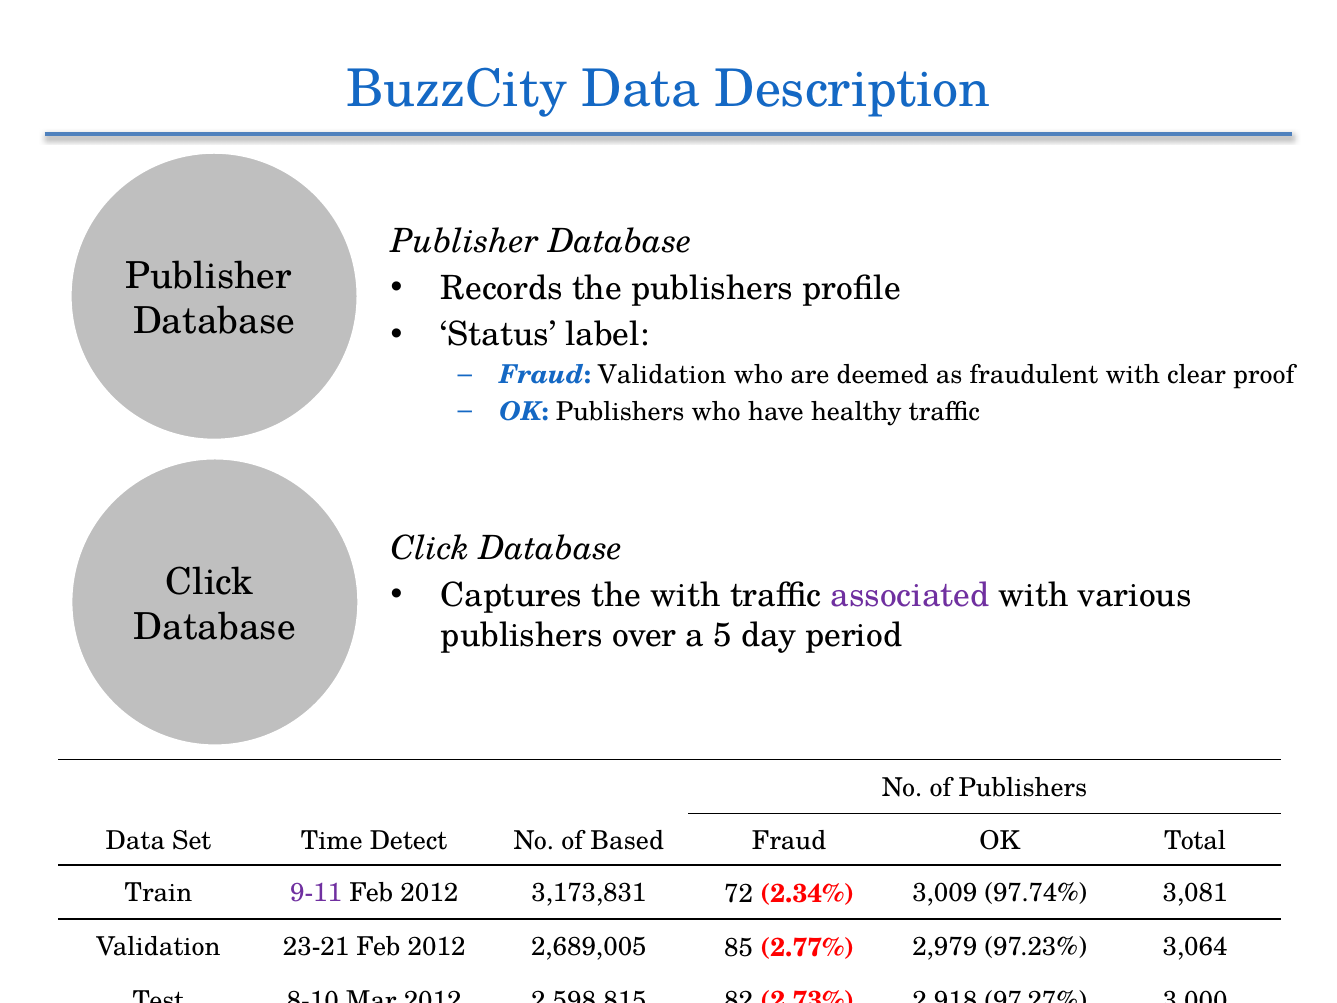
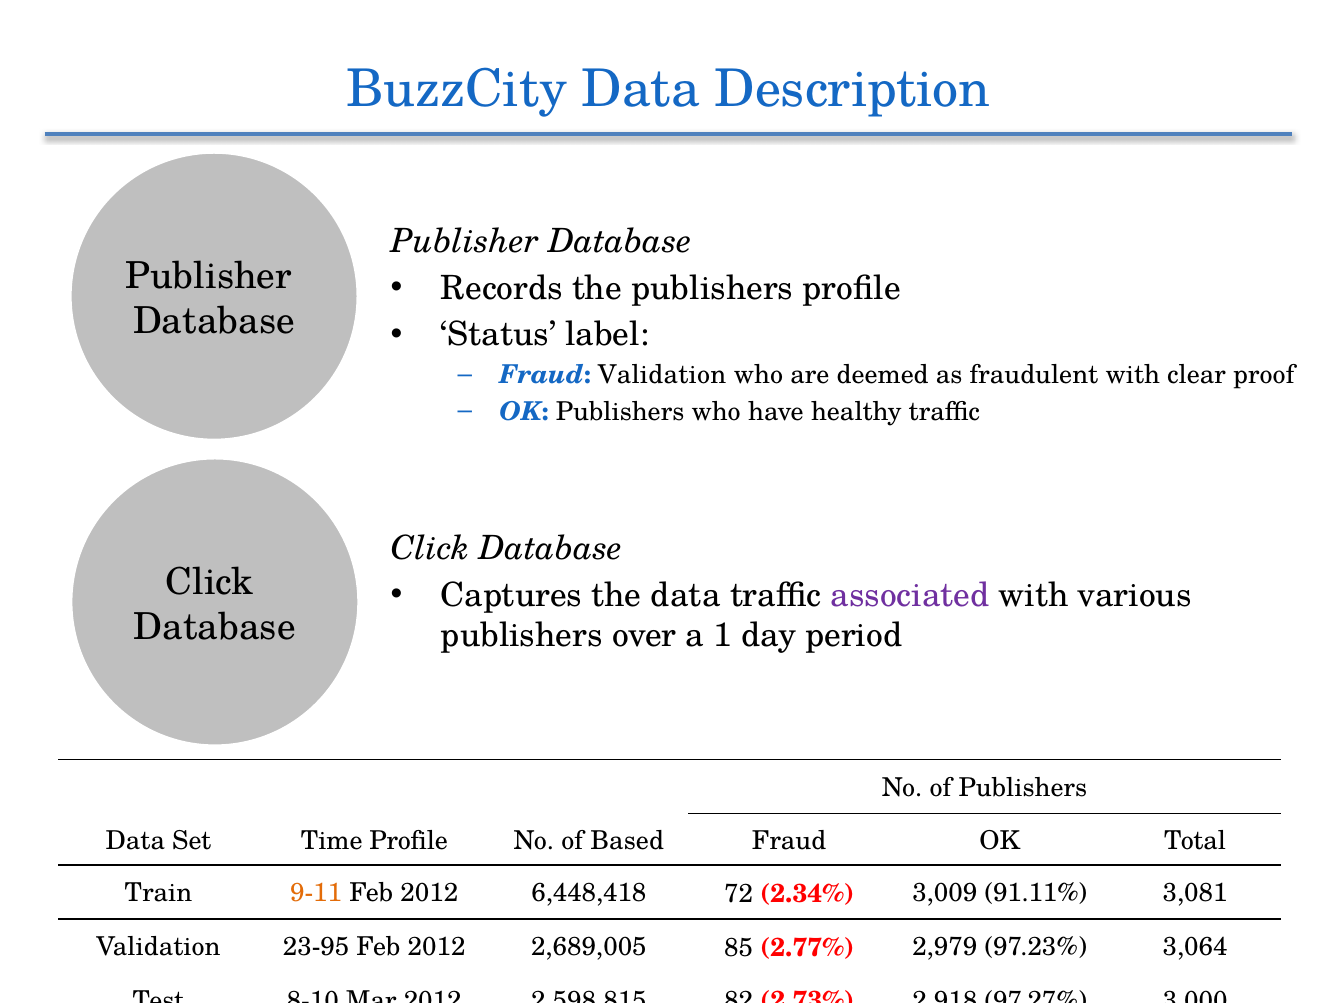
the with: with -> data
5: 5 -> 1
Time Detect: Detect -> Profile
9-11 colour: purple -> orange
3,173,831: 3,173,831 -> 6,448,418
97.74%: 97.74% -> 91.11%
23-21: 23-21 -> 23-95
